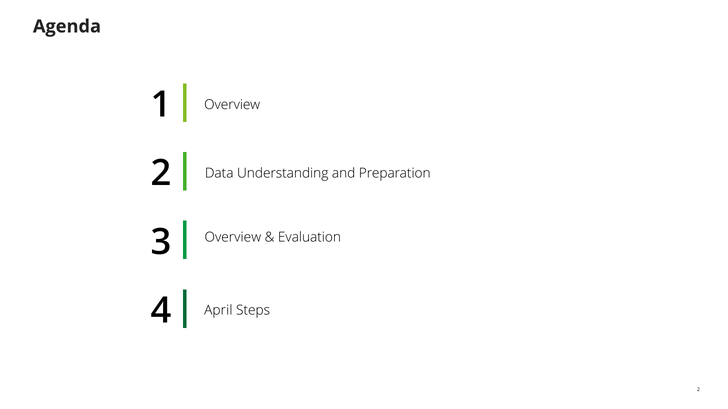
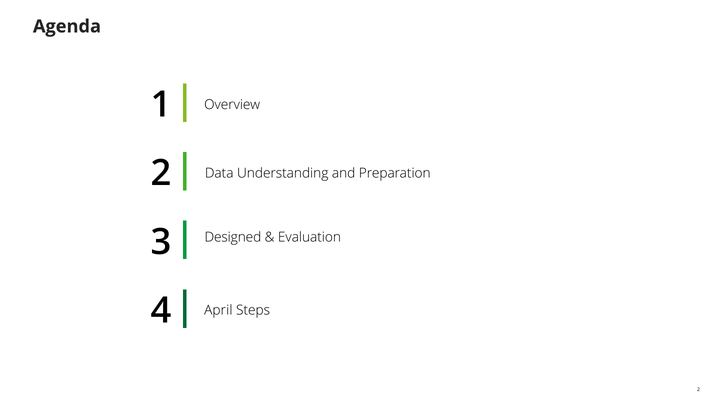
3 Overview: Overview -> Designed
